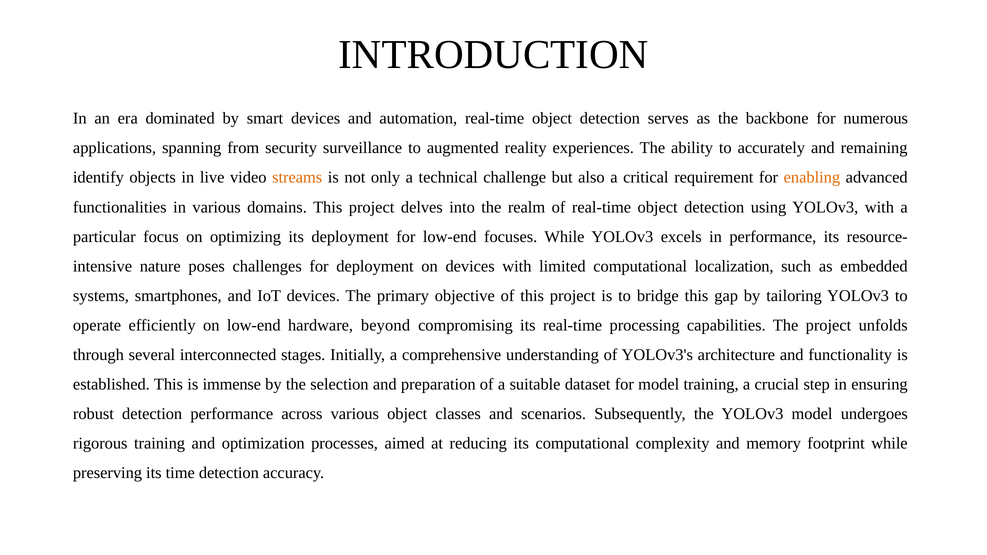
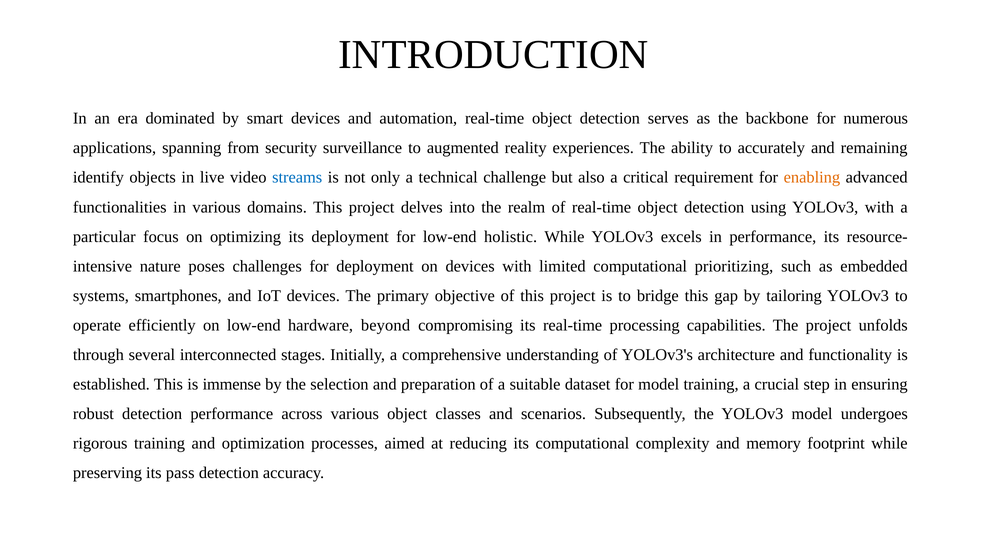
streams colour: orange -> blue
focuses: focuses -> holistic
localization: localization -> prioritizing
time: time -> pass
